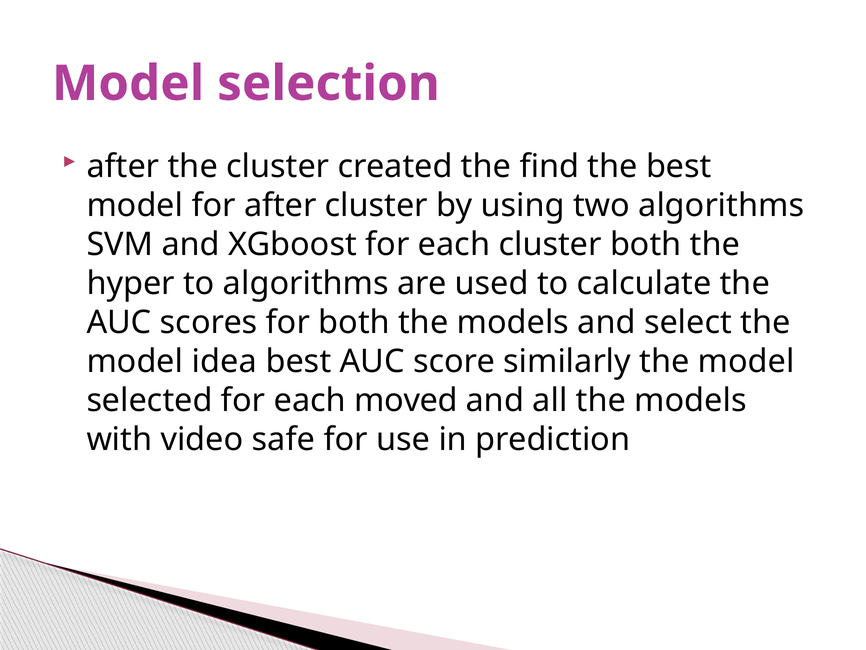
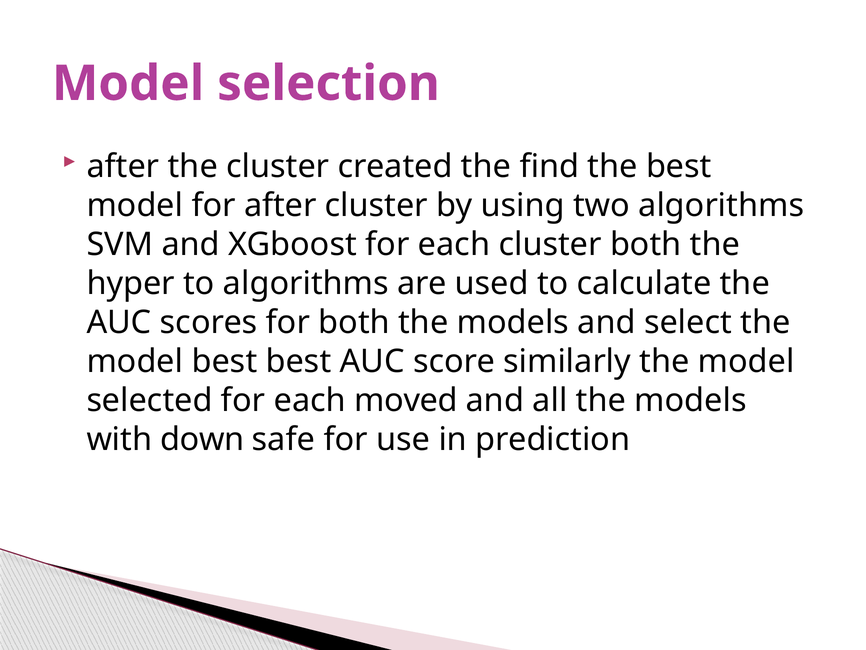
model idea: idea -> best
video: video -> down
